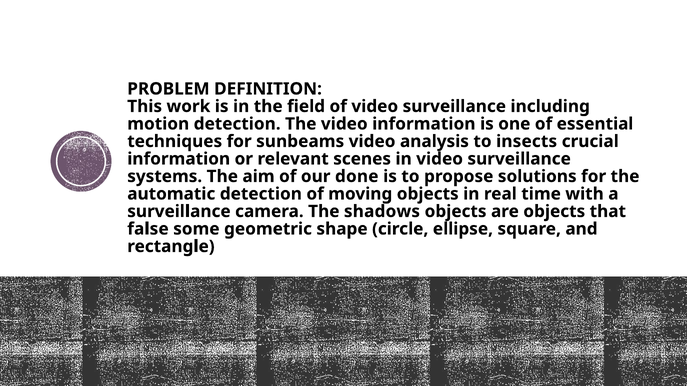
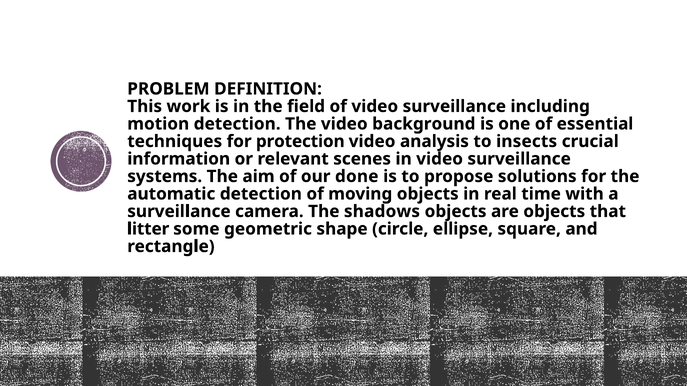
video information: information -> background
sunbeams: sunbeams -> protection
false: false -> litter
